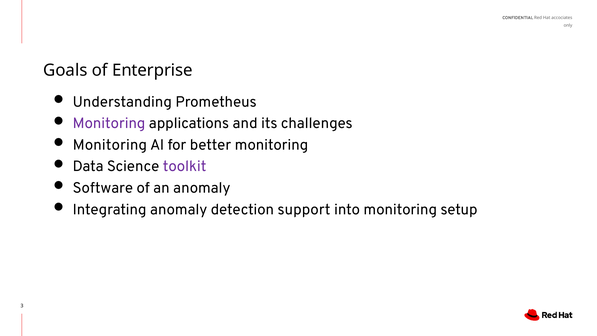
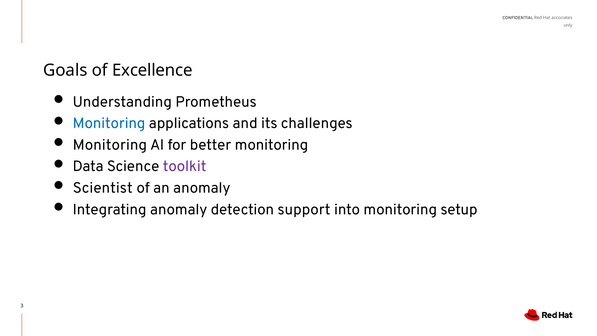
Enterprise: Enterprise -> Excellence
Monitoring at (109, 123) colour: purple -> blue
Software: Software -> Scientist
